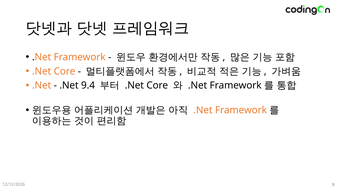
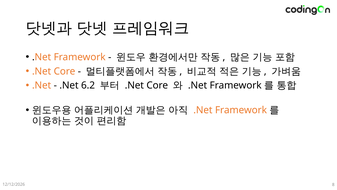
9.4: 9.4 -> 6.2
